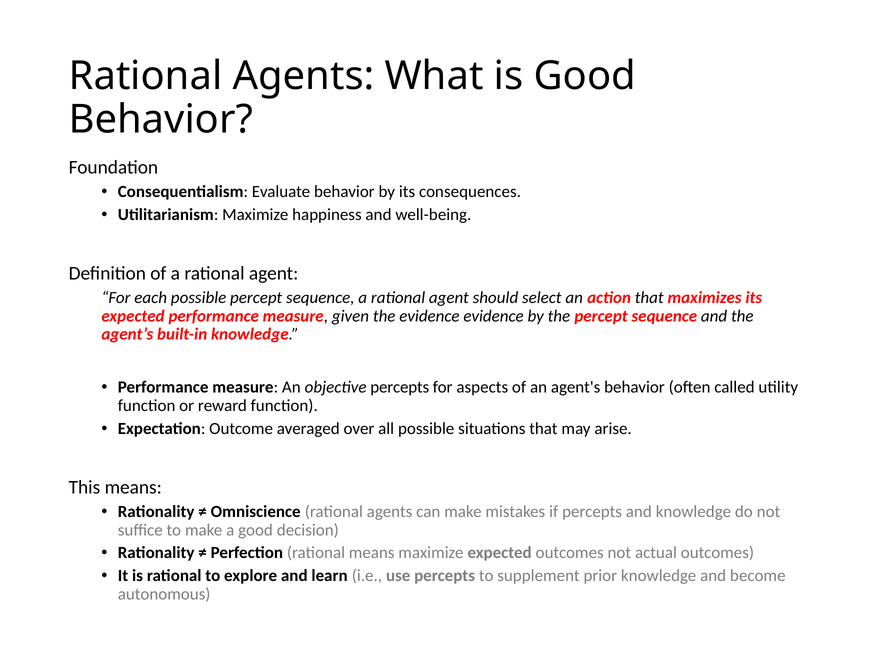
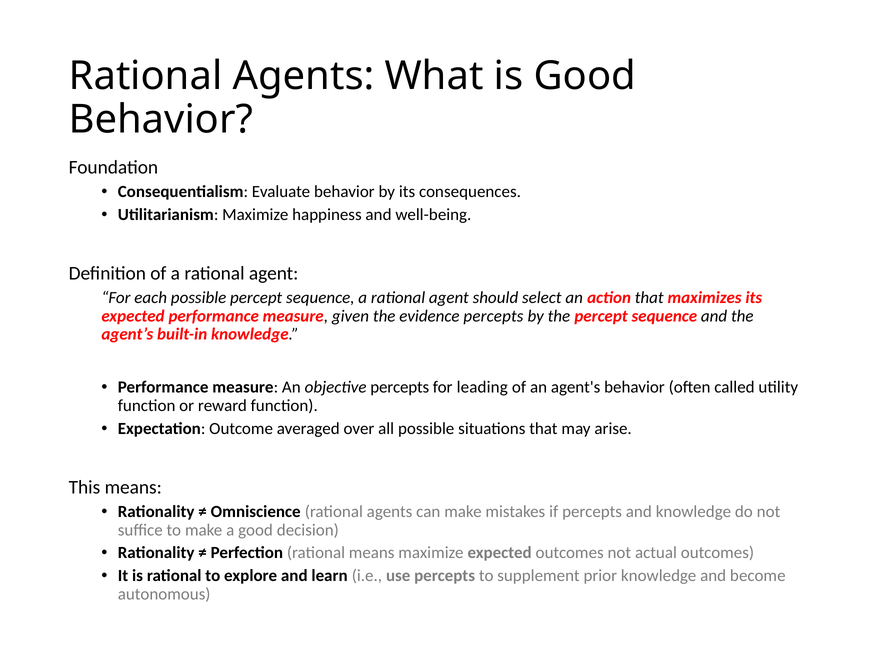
evidence evidence: evidence -> percepts
aspects: aspects -> leading
